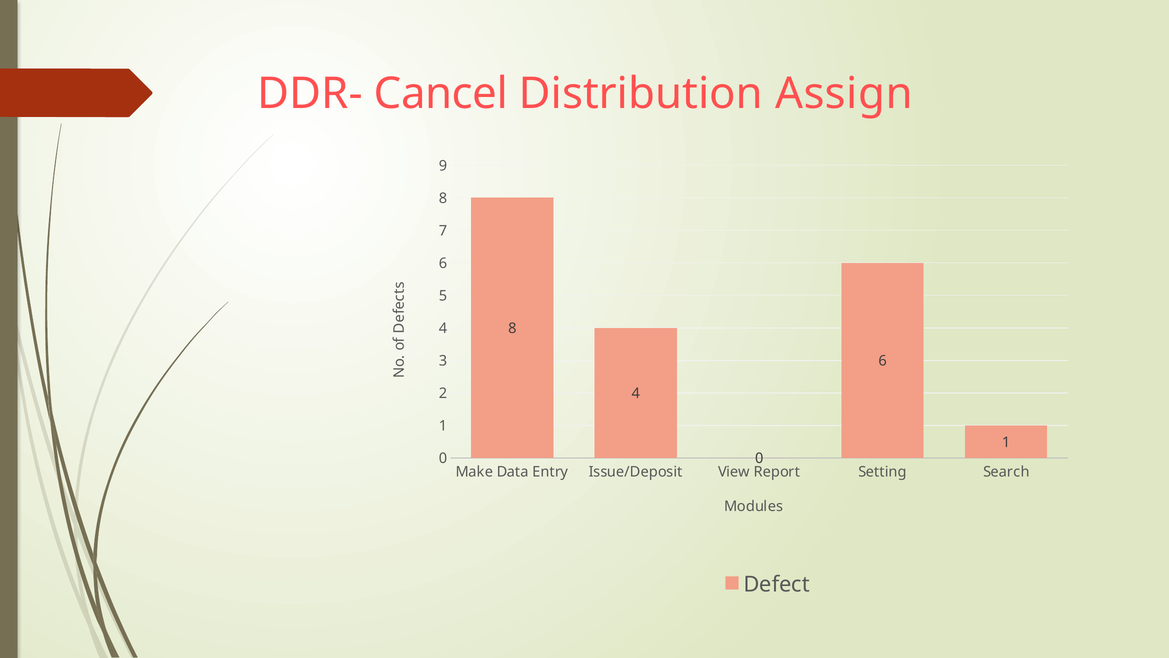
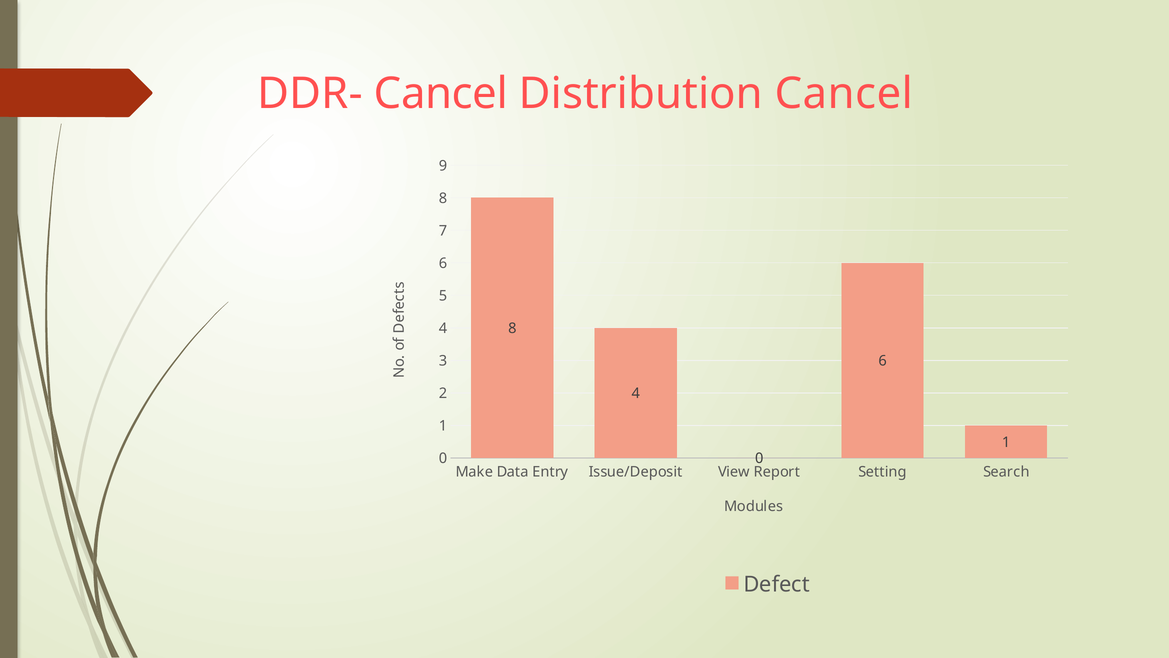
Distribution Assign: Assign -> Cancel
